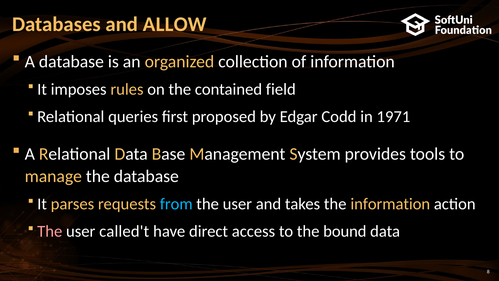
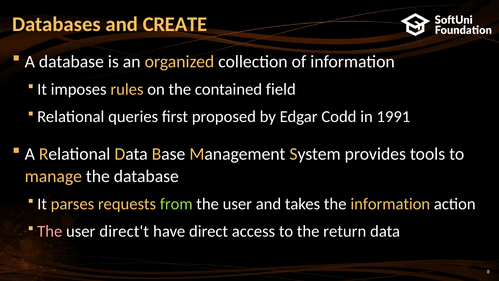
ALLOW: ALLOW -> CREATE
1971: 1971 -> 1991
from colour: light blue -> light green
called't: called't -> direct't
bound: bound -> return
